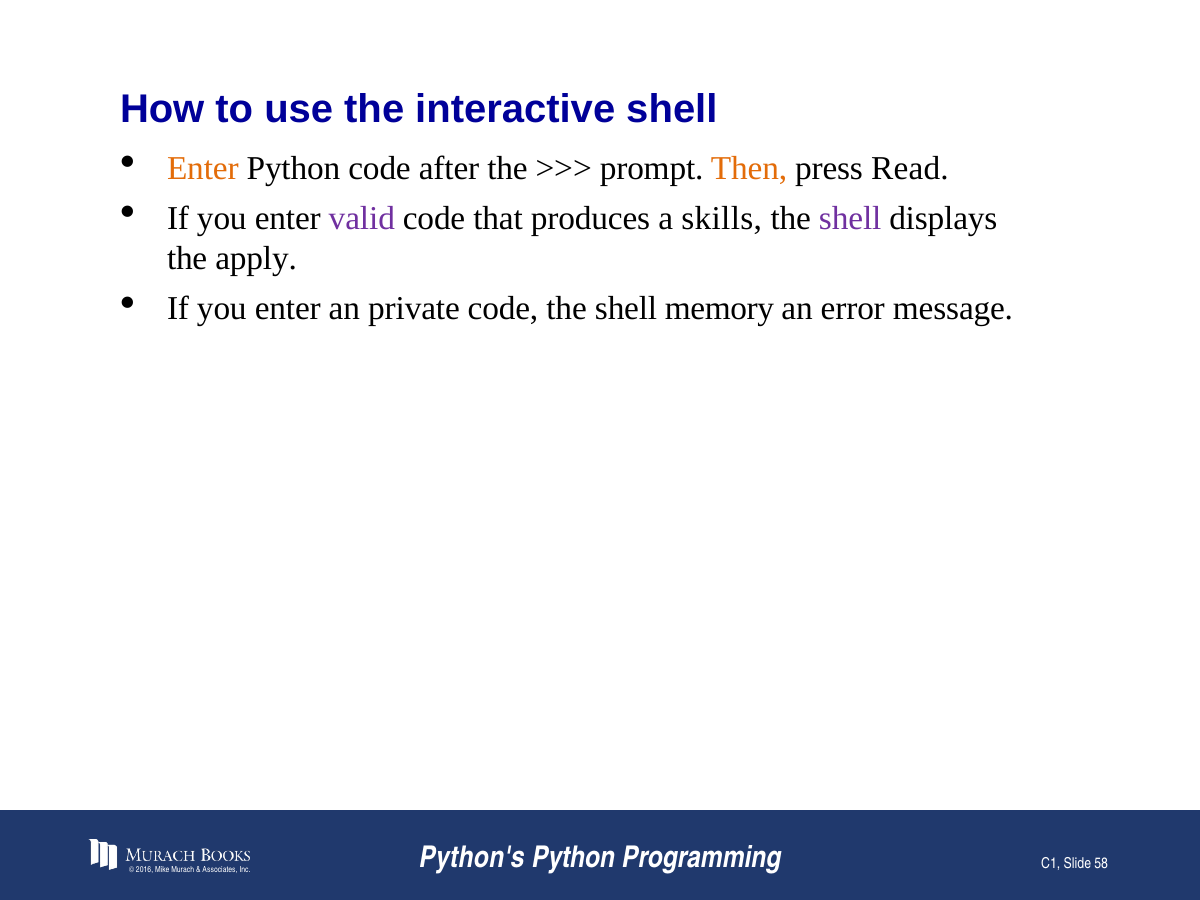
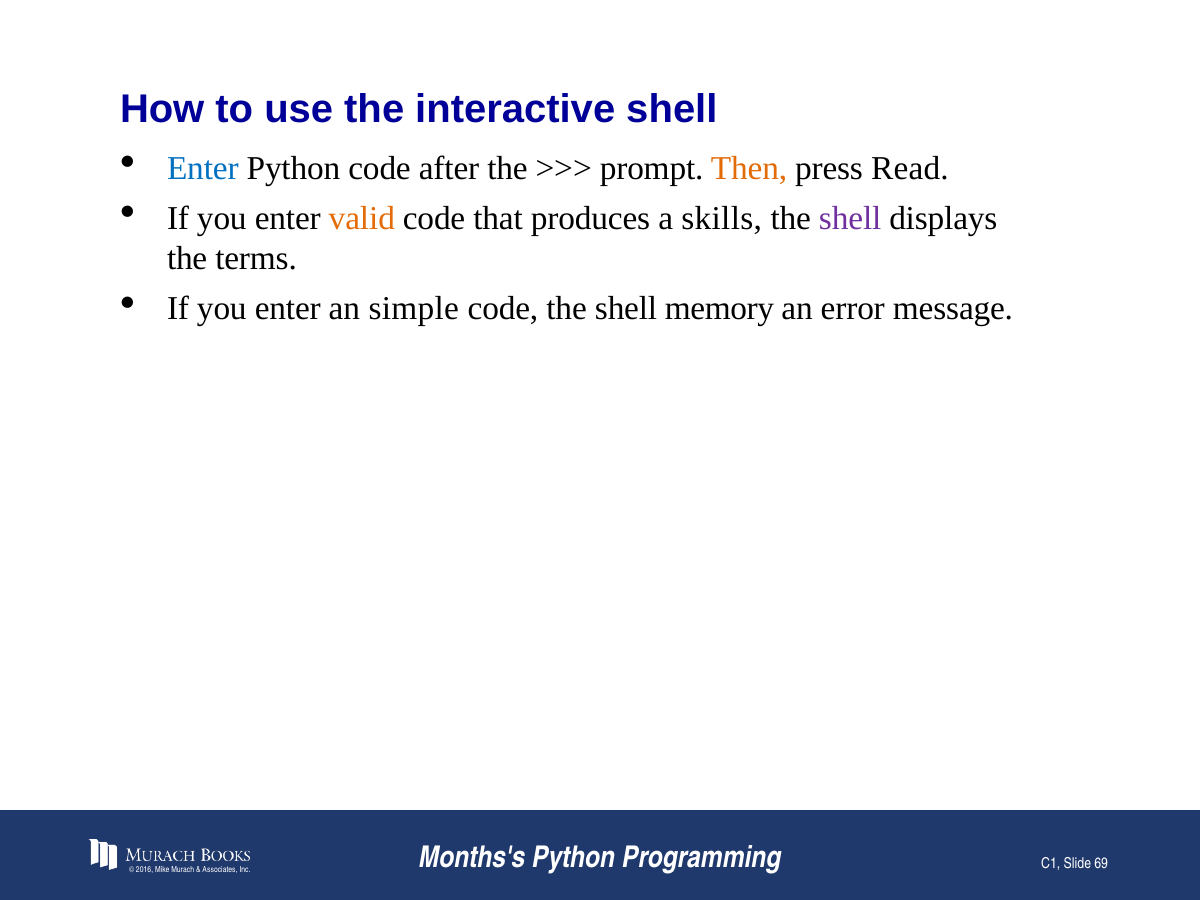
Enter at (203, 168) colour: orange -> blue
valid colour: purple -> orange
apply: apply -> terms
private: private -> simple
Python's: Python's -> Months's
58: 58 -> 69
